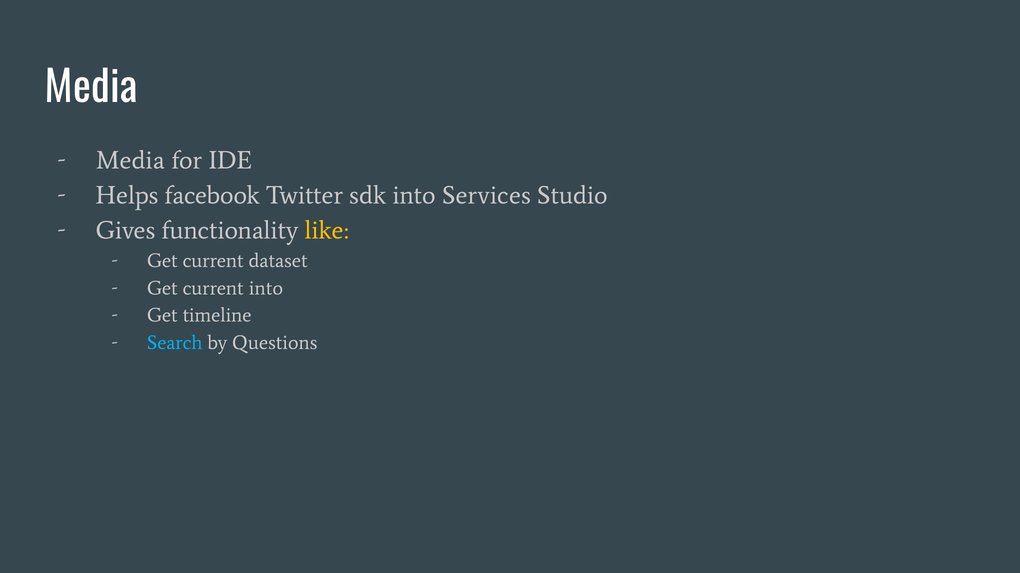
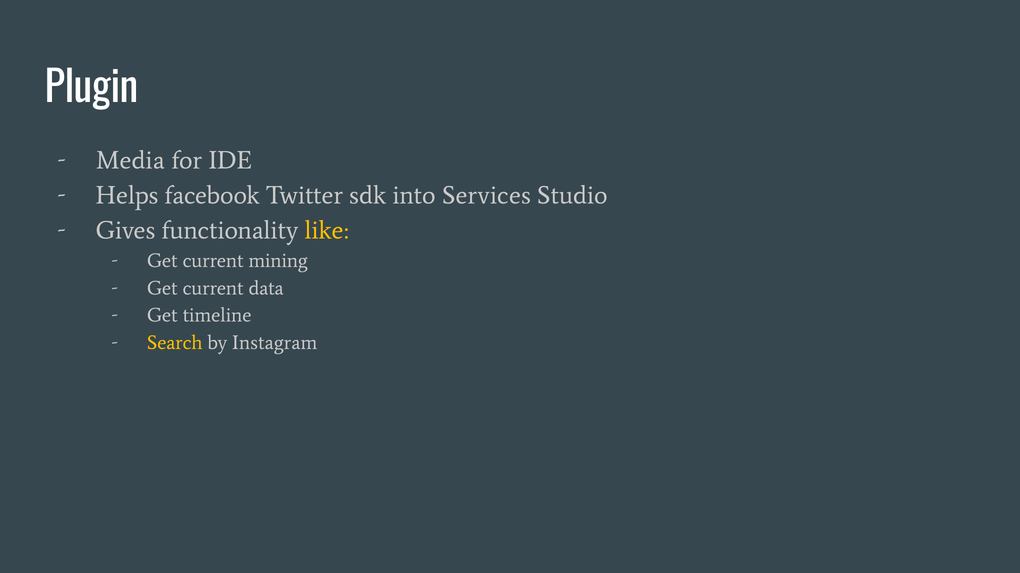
Media at (91, 88): Media -> Plugin
dataset: dataset -> mining
current into: into -> data
Search colour: light blue -> yellow
Questions: Questions -> Instagram
